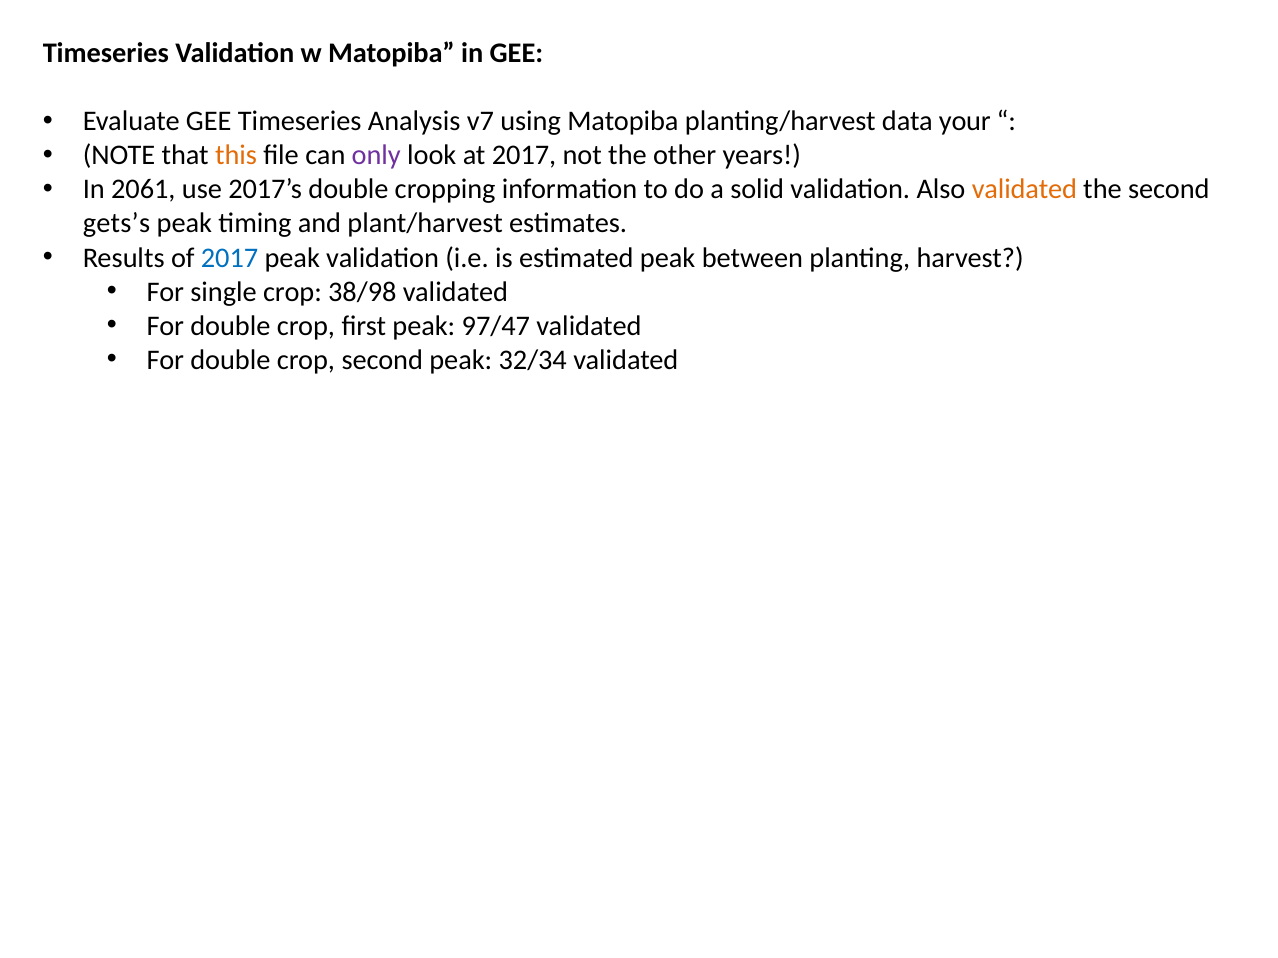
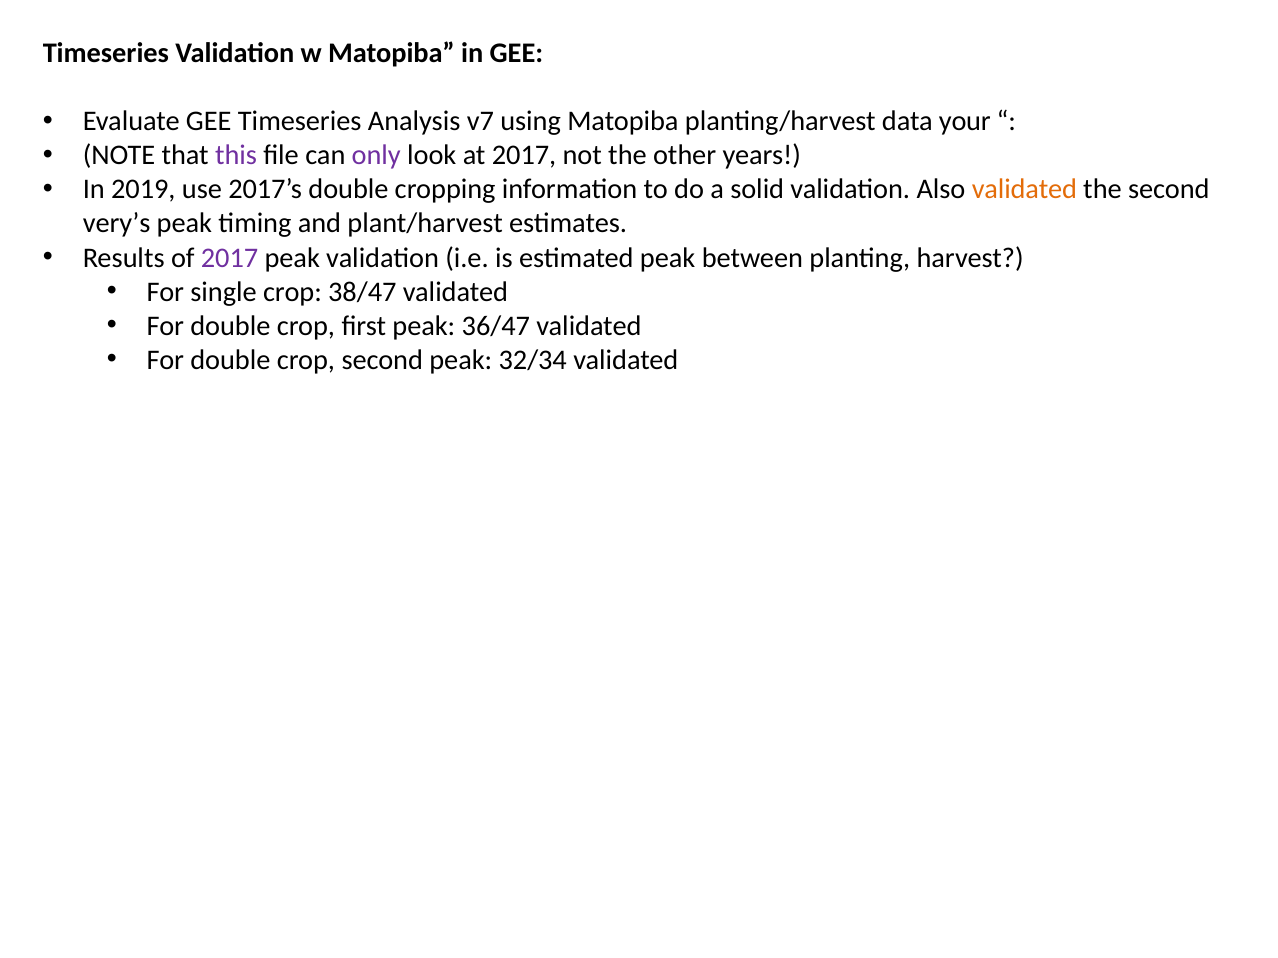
this colour: orange -> purple
2061: 2061 -> 2019
gets’s: gets’s -> very’s
2017 at (230, 258) colour: blue -> purple
38/98: 38/98 -> 38/47
97/47: 97/47 -> 36/47
